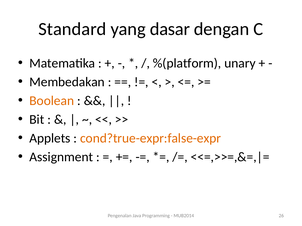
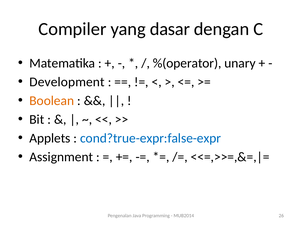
Standard: Standard -> Compiler
%(platform: %(platform -> %(operator
Membedakan: Membedakan -> Development
cond?true-expr:false-expr colour: orange -> blue
